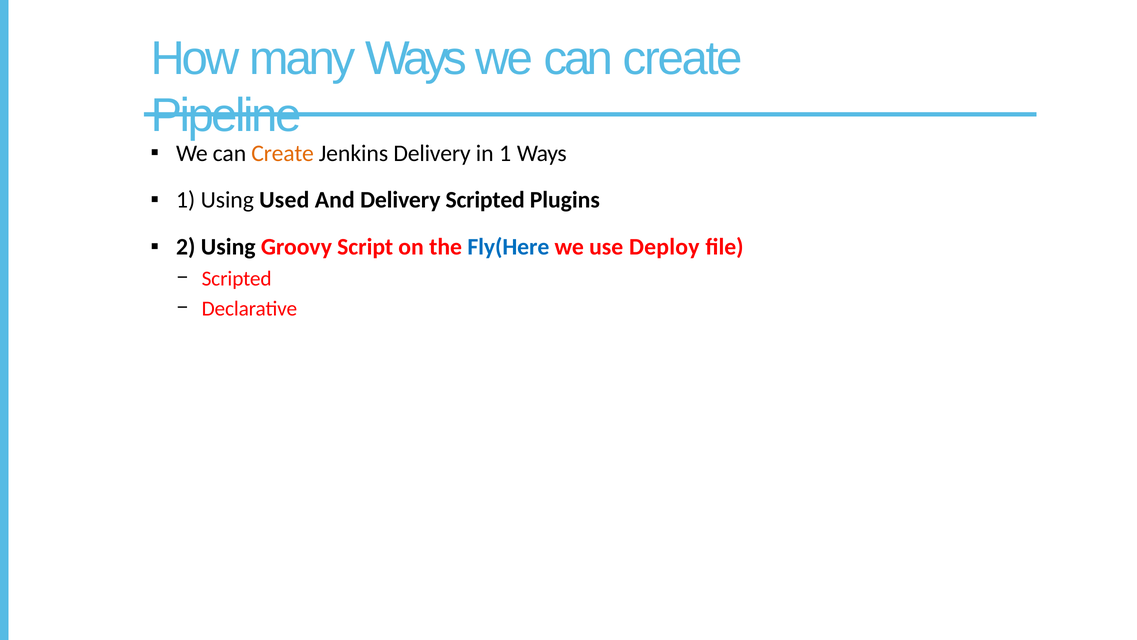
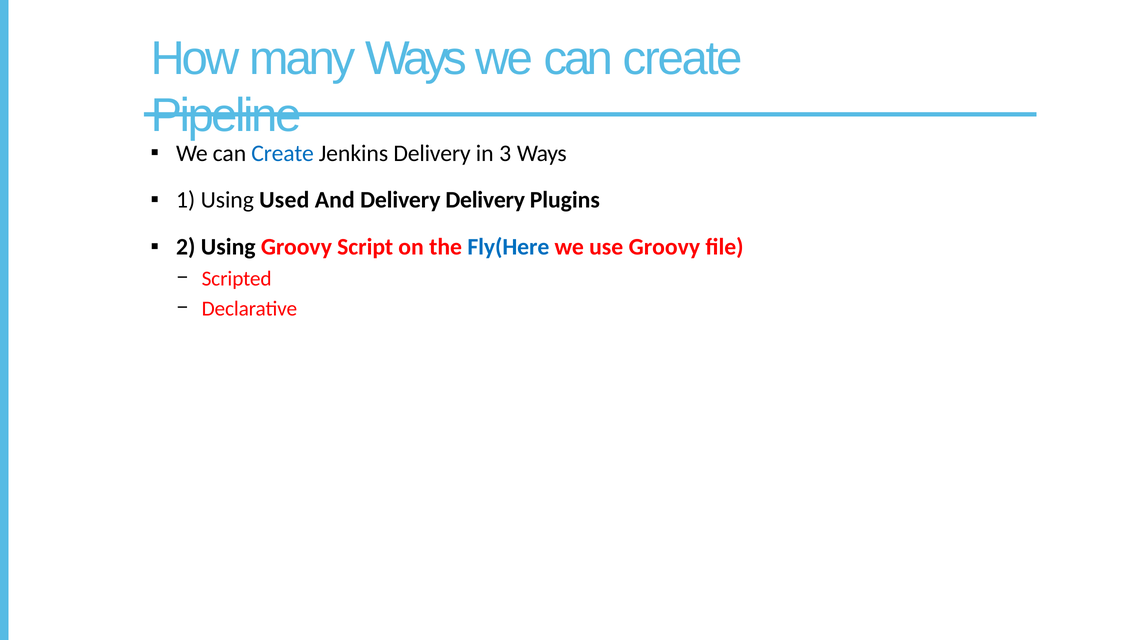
Create at (283, 153) colour: orange -> blue
in 1: 1 -> 3
Delivery Scripted: Scripted -> Delivery
use Deploy: Deploy -> Groovy
